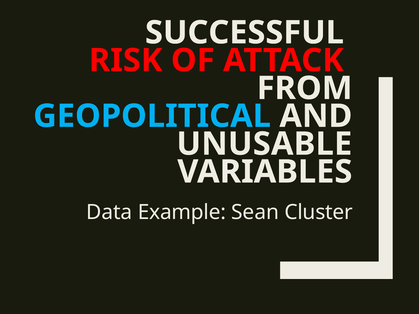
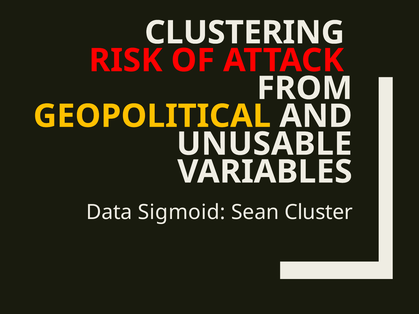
SUCCESSFUL: SUCCESSFUL -> CLUSTERING
GEOPOLITICAL colour: light blue -> yellow
Example: Example -> Sigmoid
